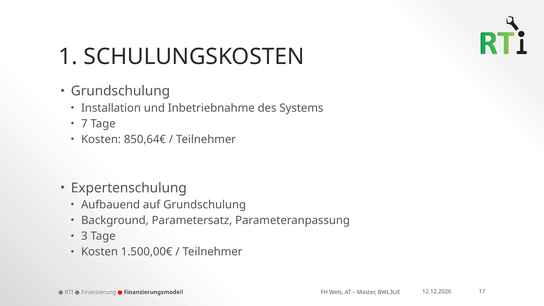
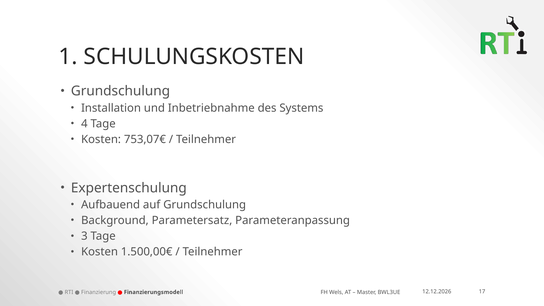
7: 7 -> 4
850,64€: 850,64€ -> 753,07€
